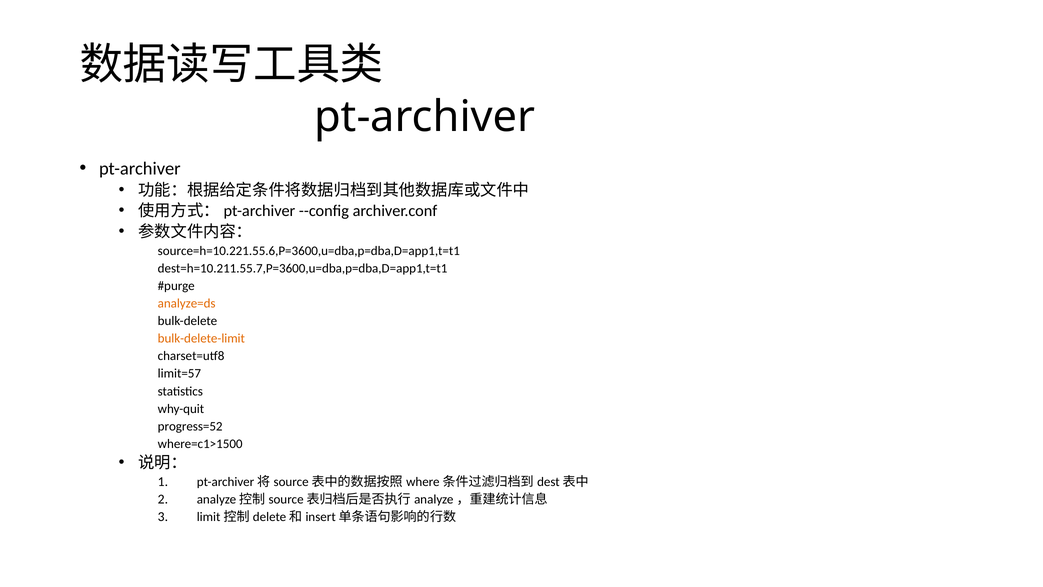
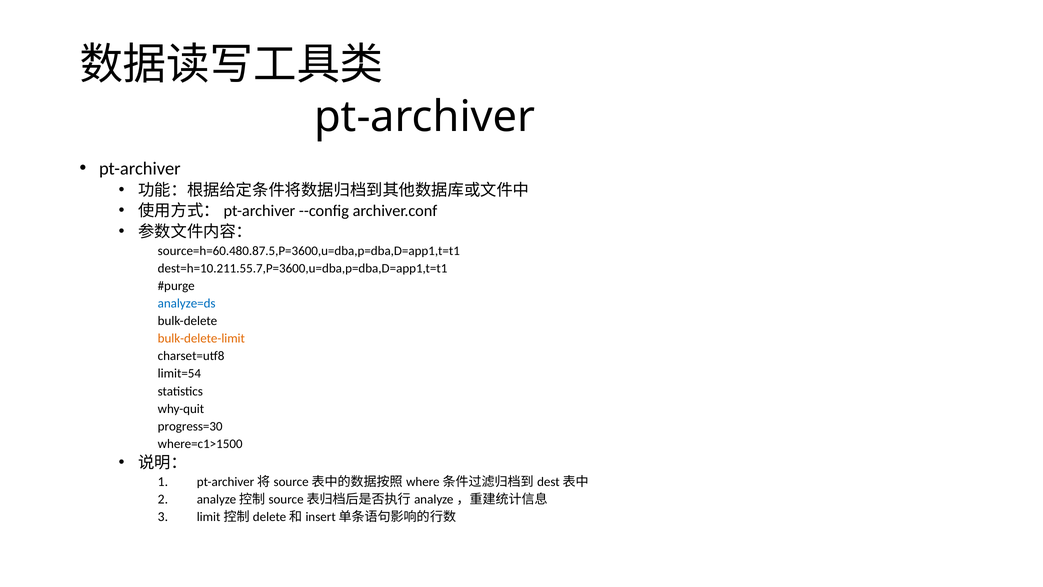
source=h=10.221.55.6,P=3600,u=dba,p=dba,D=app1,t=t1: source=h=10.221.55.6,P=3600,u=dba,p=dba,D=app1,t=t1 -> source=h=60.480.87.5,P=3600,u=dba,p=dba,D=app1,t=t1
analyze=ds colour: orange -> blue
limit=57: limit=57 -> limit=54
progress=52: progress=52 -> progress=30
